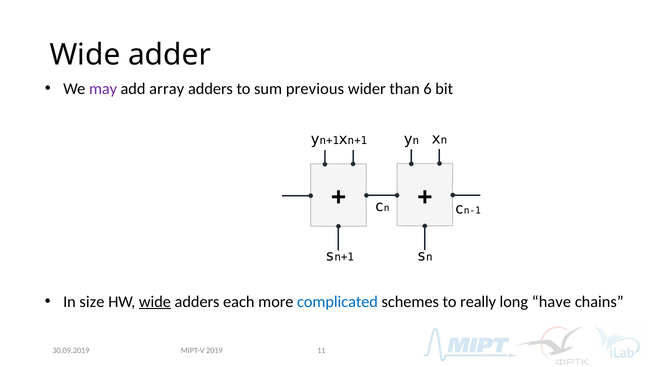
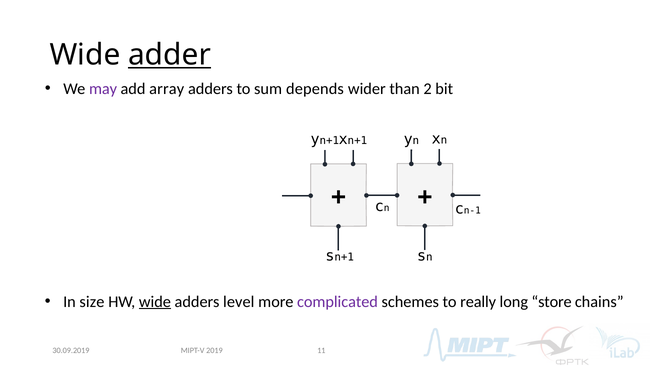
adder underline: none -> present
previous: previous -> depends
6: 6 -> 2
each: each -> level
complicated colour: blue -> purple
have: have -> store
